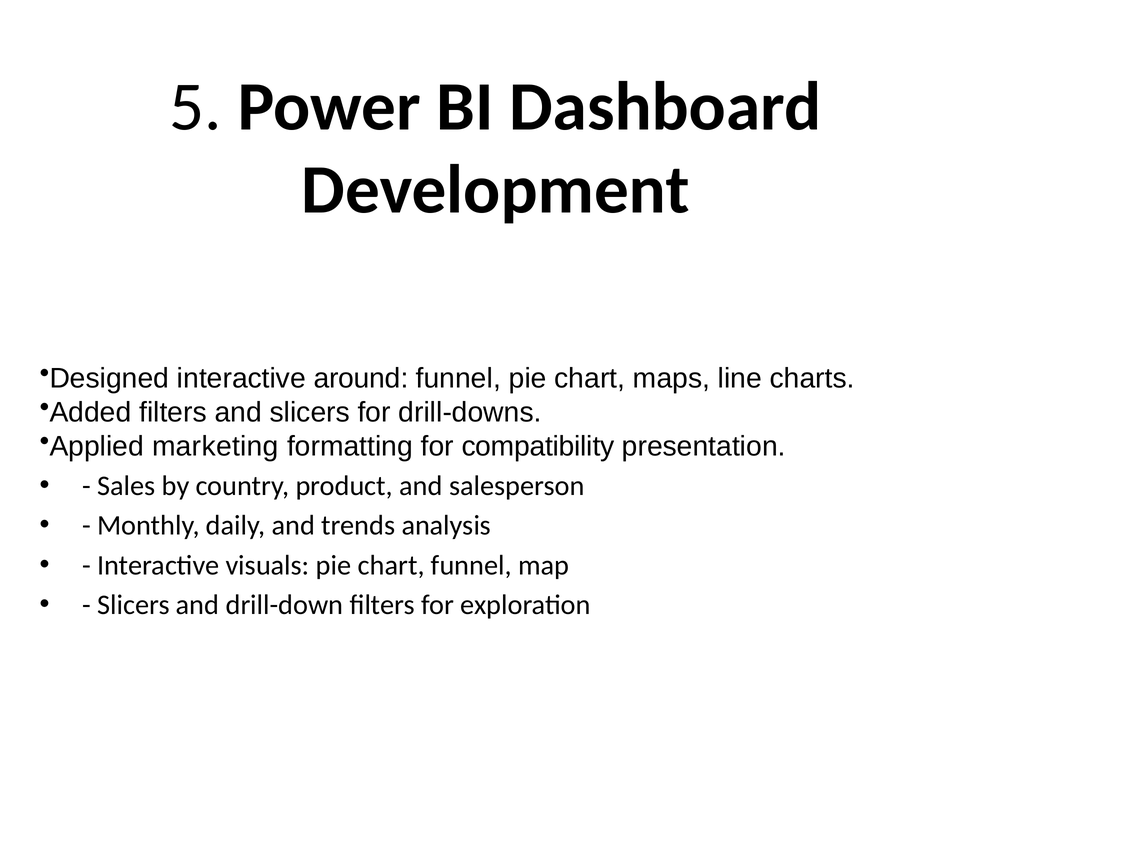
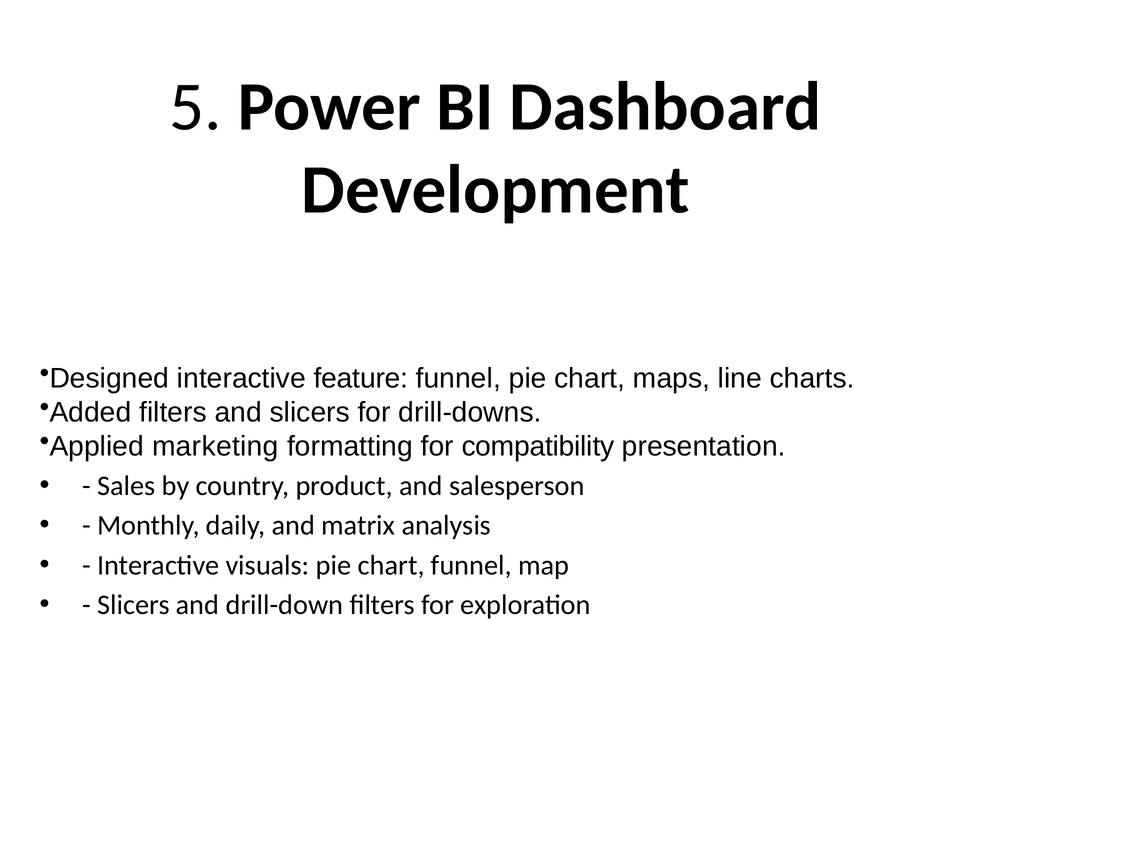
around: around -> feature
trends: trends -> matrix
